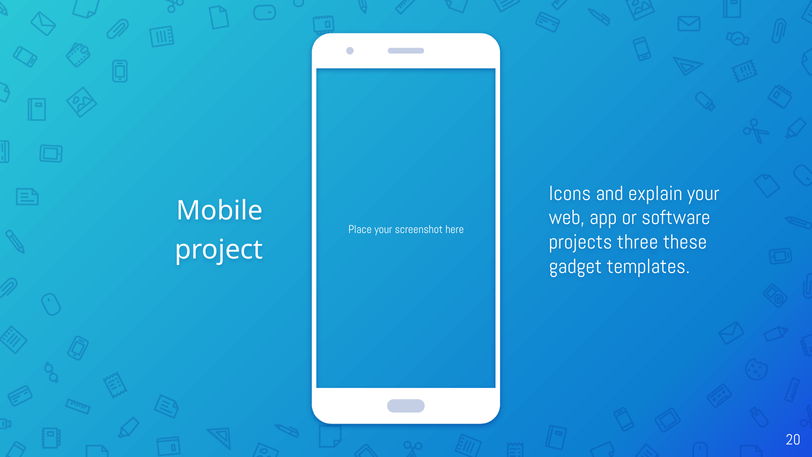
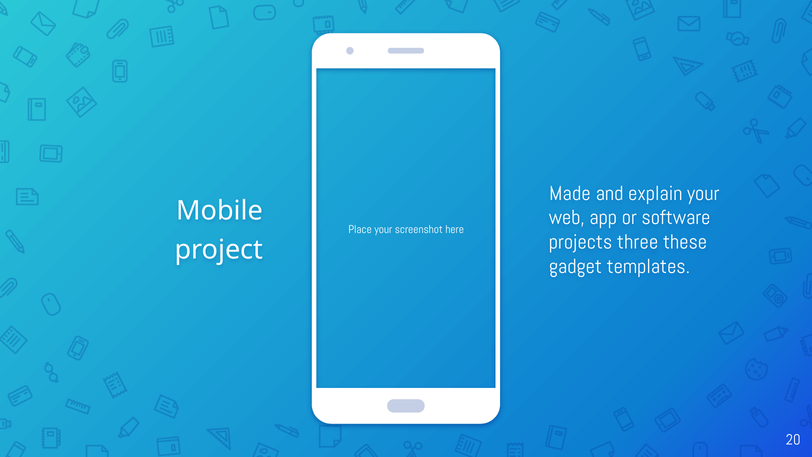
Icons: Icons -> Made
